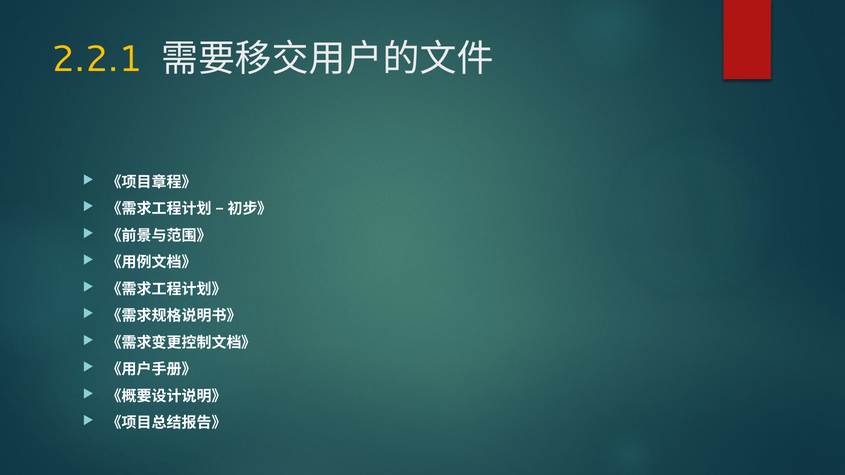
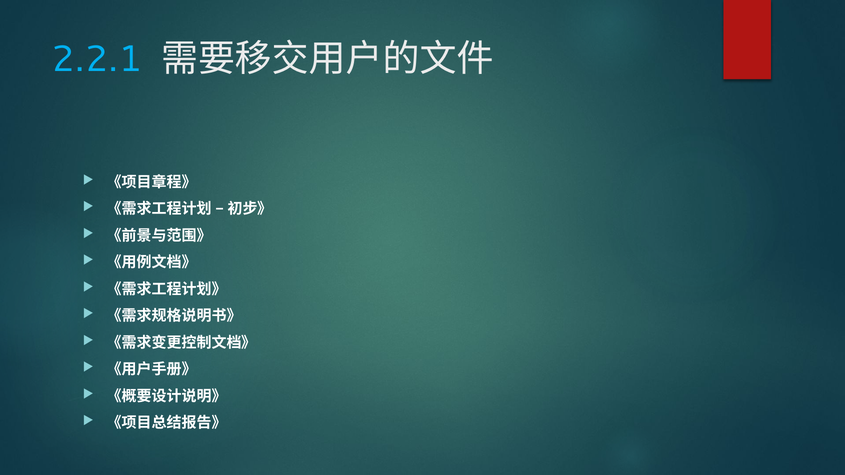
2.2.1 colour: yellow -> light blue
